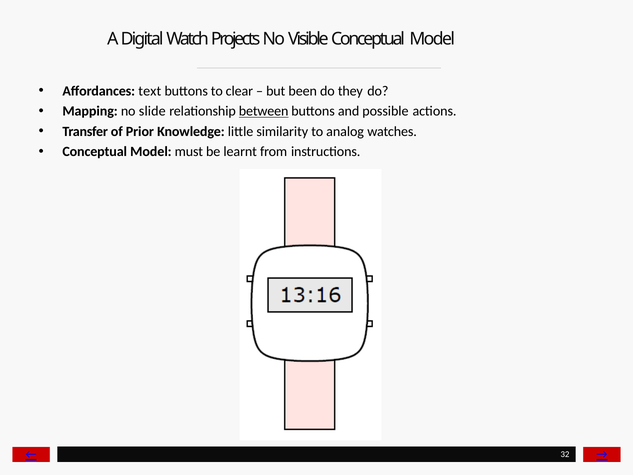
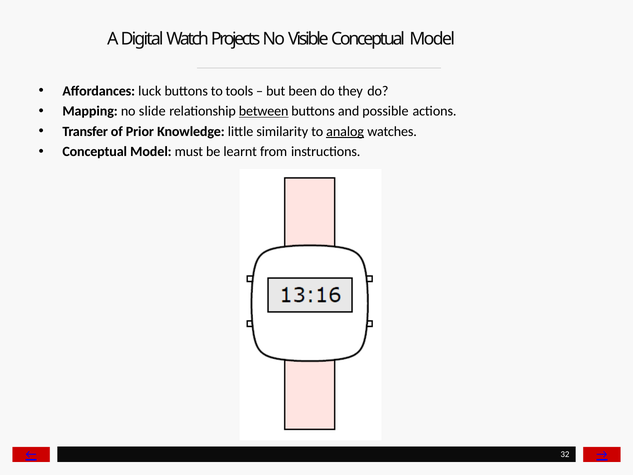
text: text -> luck
clear: clear -> tools
analog underline: none -> present
